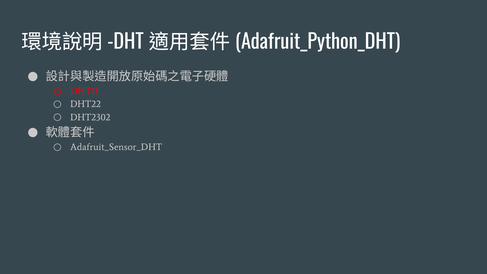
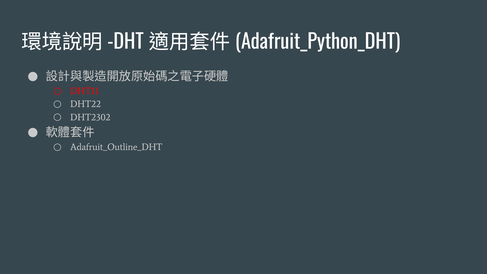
Adafruit_Sensor_DHT: Adafruit_Sensor_DHT -> Adafruit_Outline_DHT
